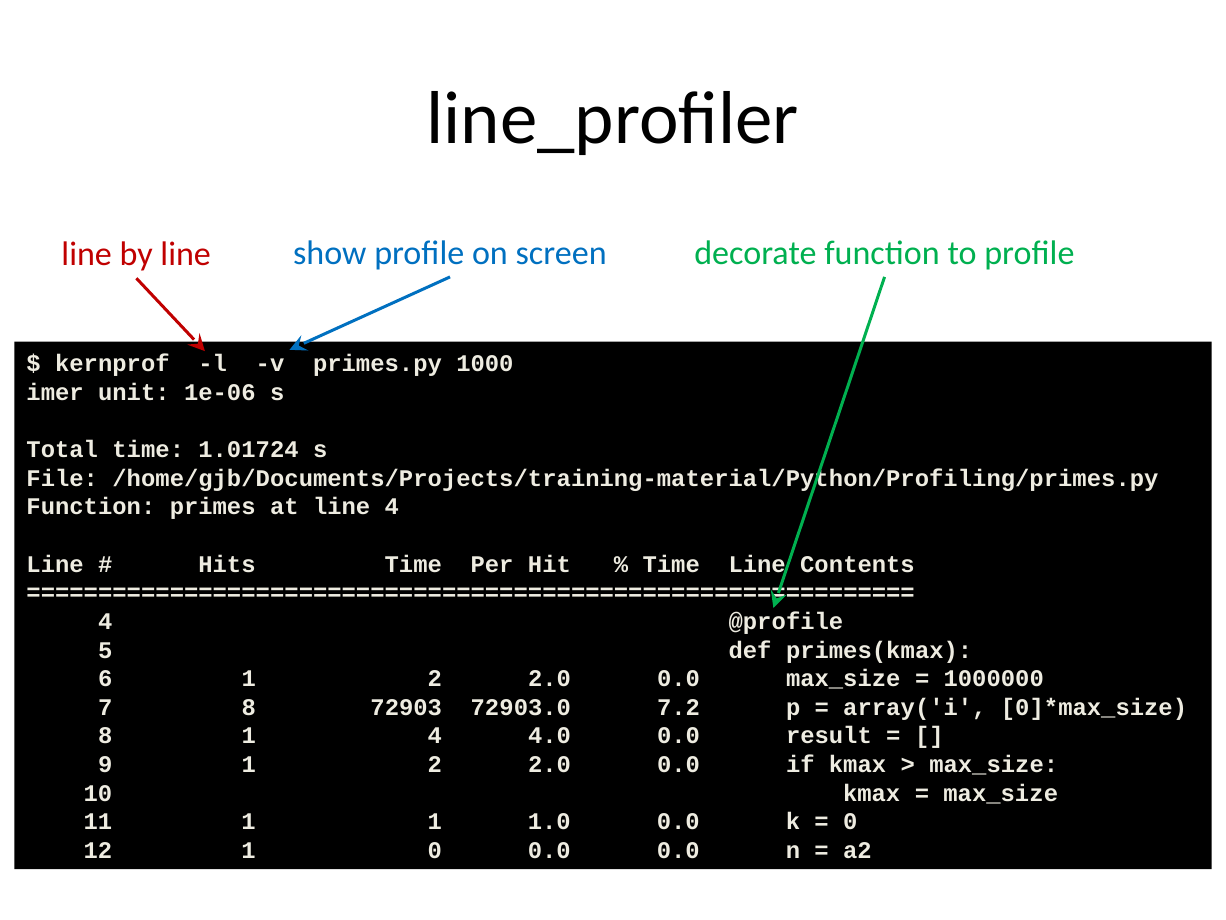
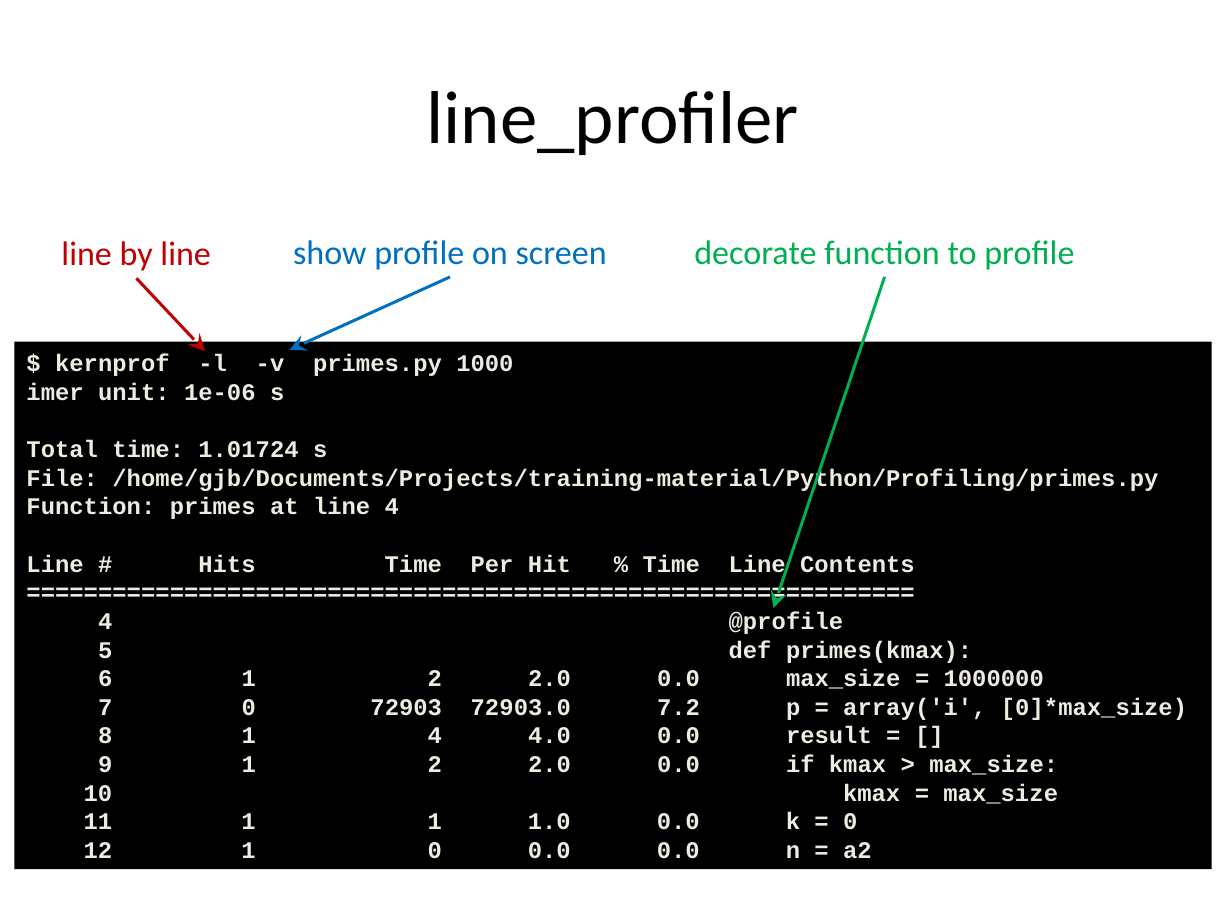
7 8: 8 -> 0
